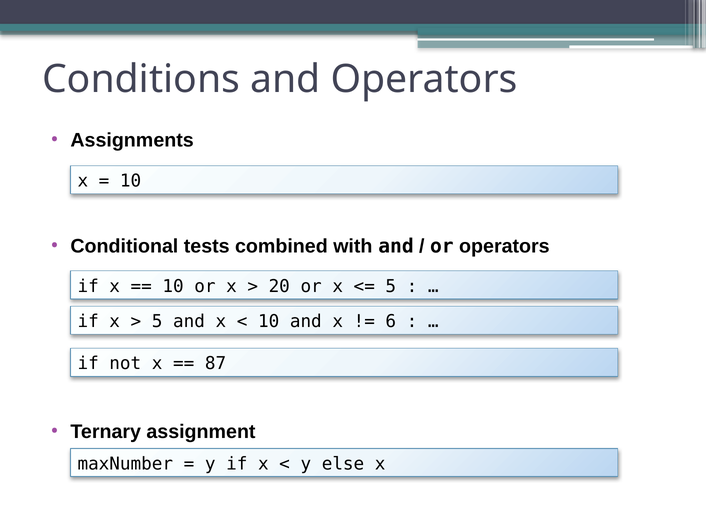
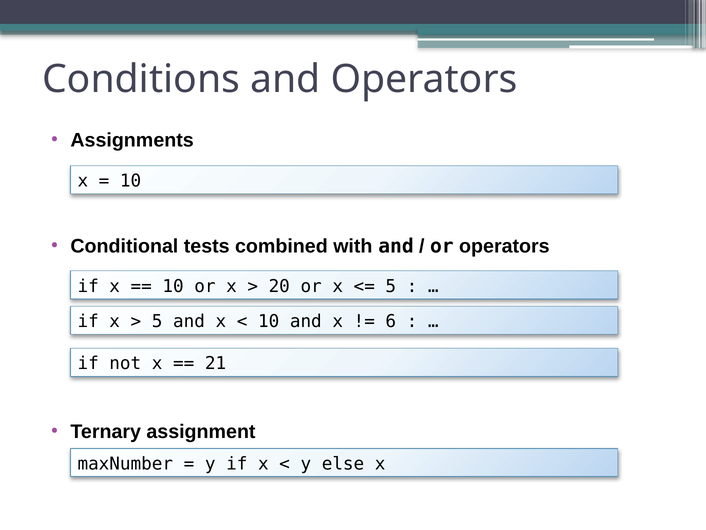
87: 87 -> 21
